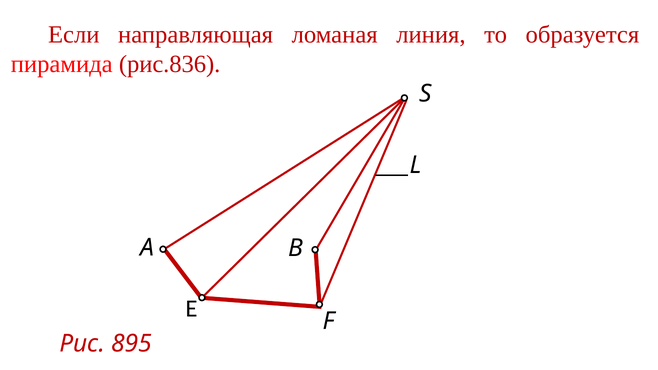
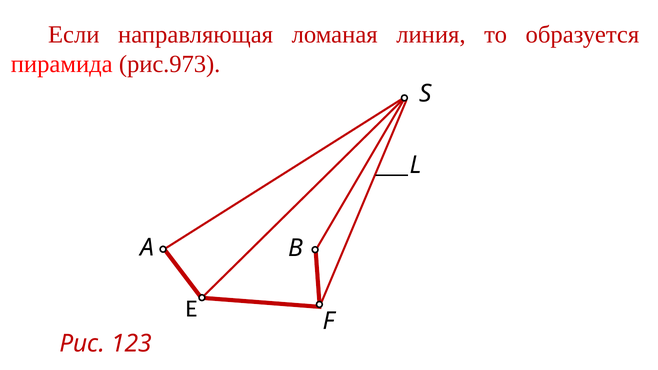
рис.836: рис.836 -> рис.973
895: 895 -> 123
